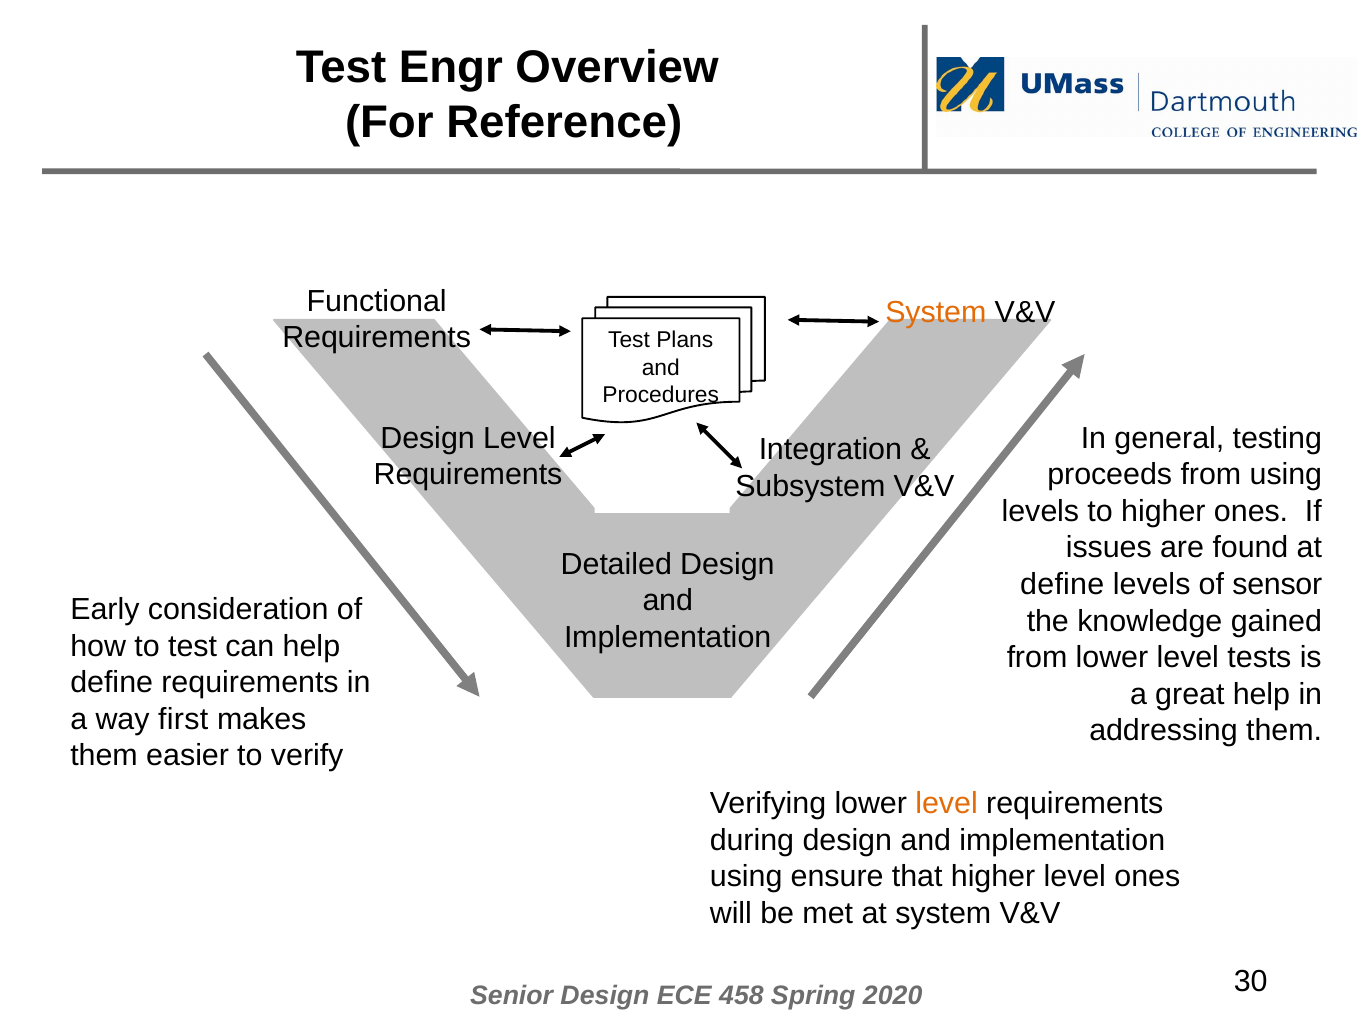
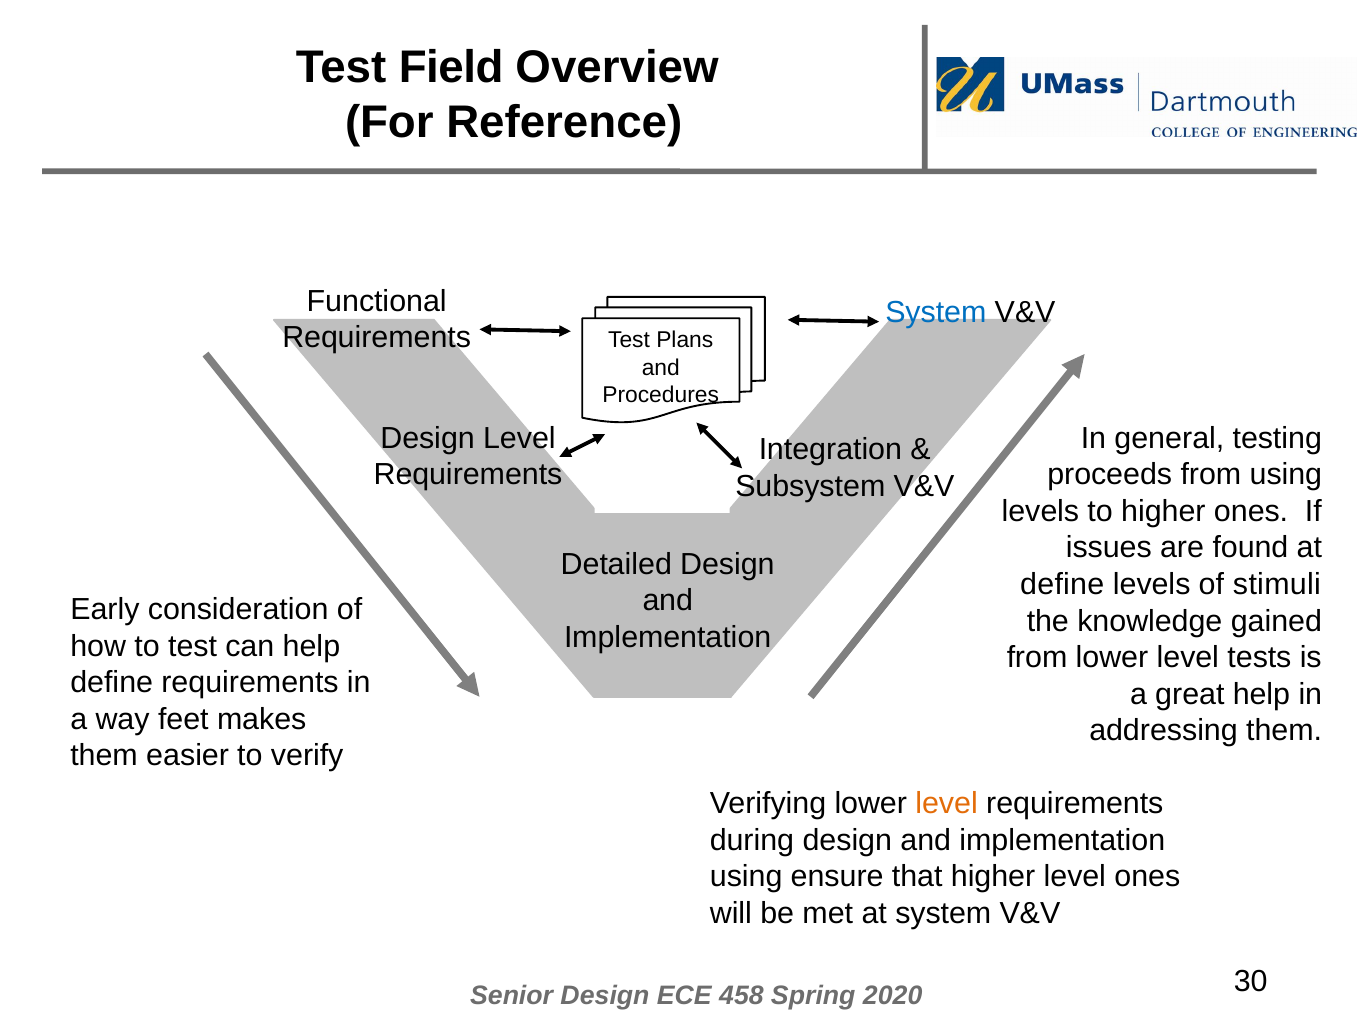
Engr: Engr -> Field
System at (936, 313) colour: orange -> blue
sensor: sensor -> stimuli
first: first -> feet
